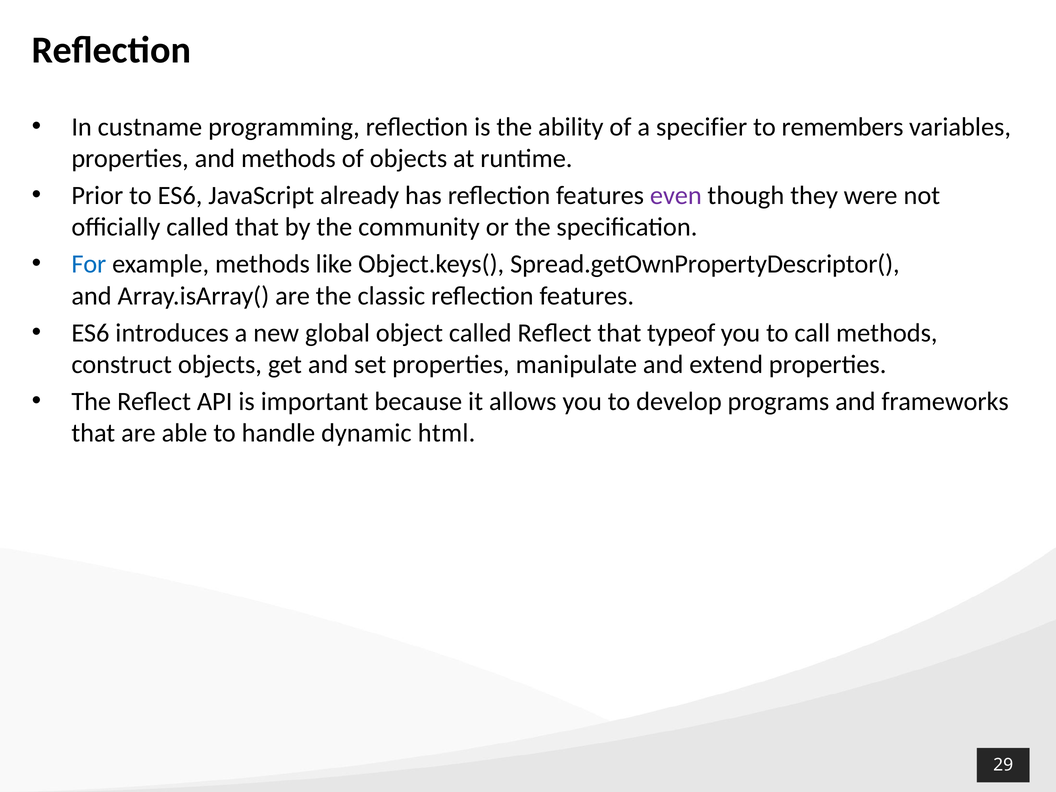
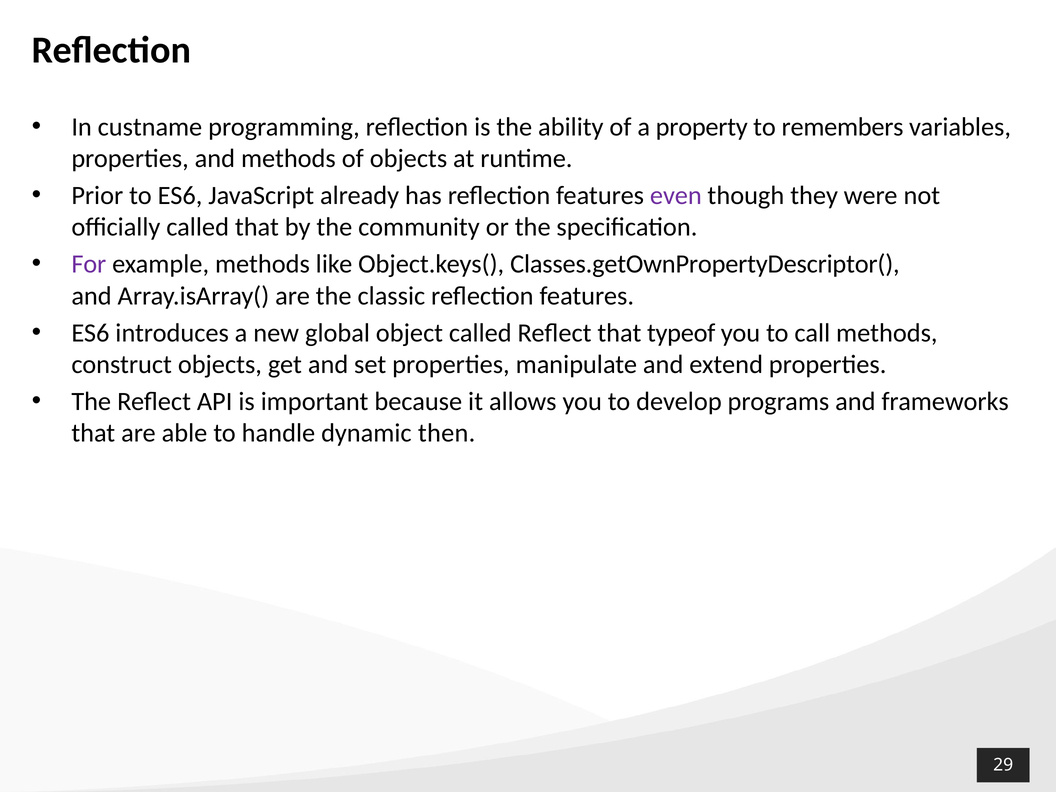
specifier: specifier -> property
For colour: blue -> purple
Spread.getOwnPropertyDescriptor(: Spread.getOwnPropertyDescriptor( -> Classes.getOwnPropertyDescriptor(
html: html -> then
